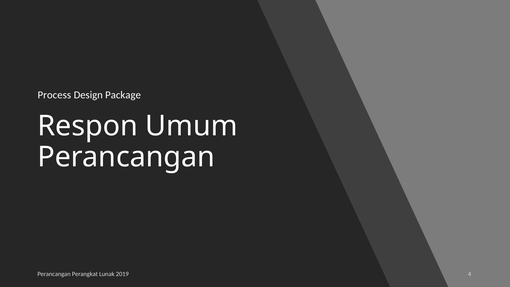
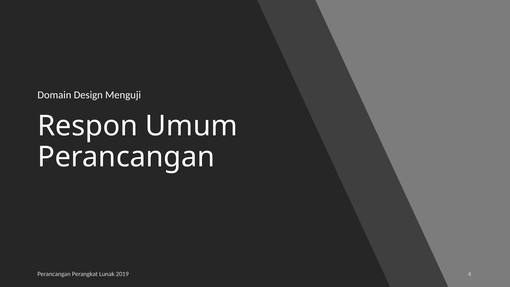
Process: Process -> Domain
Package: Package -> Menguji
